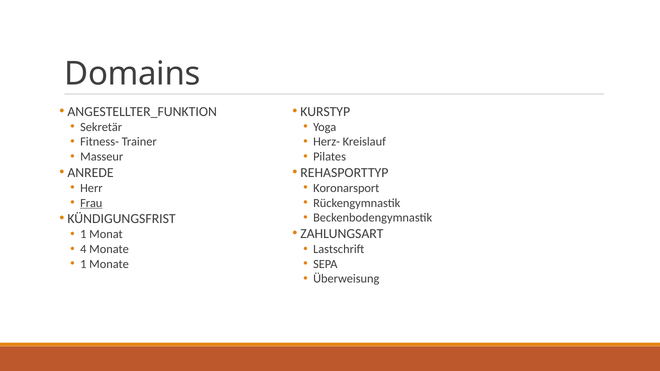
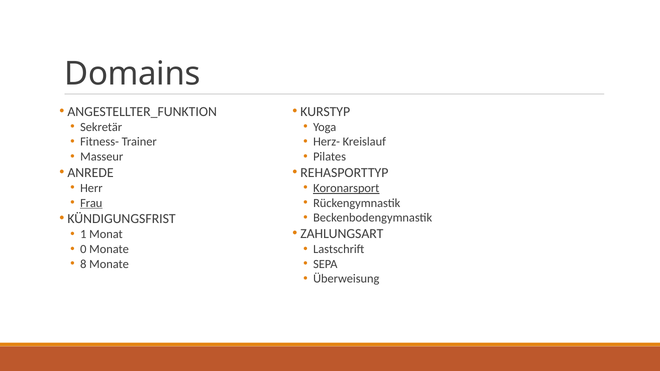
Koronarsport underline: none -> present
4: 4 -> 0
1 at (83, 264): 1 -> 8
